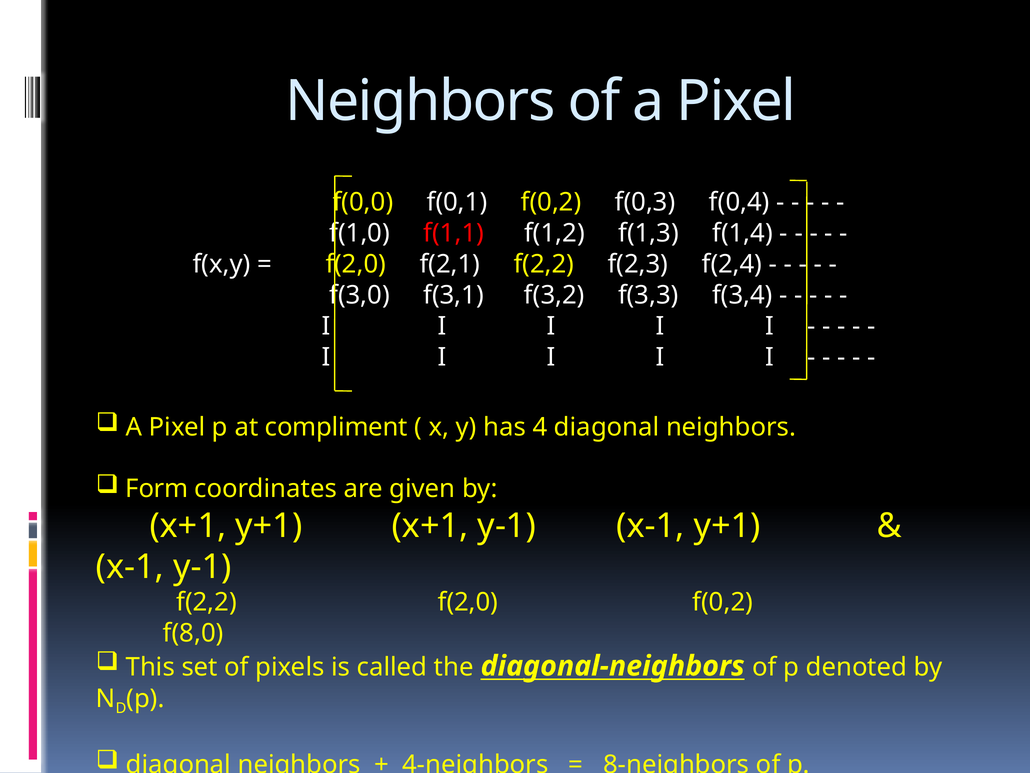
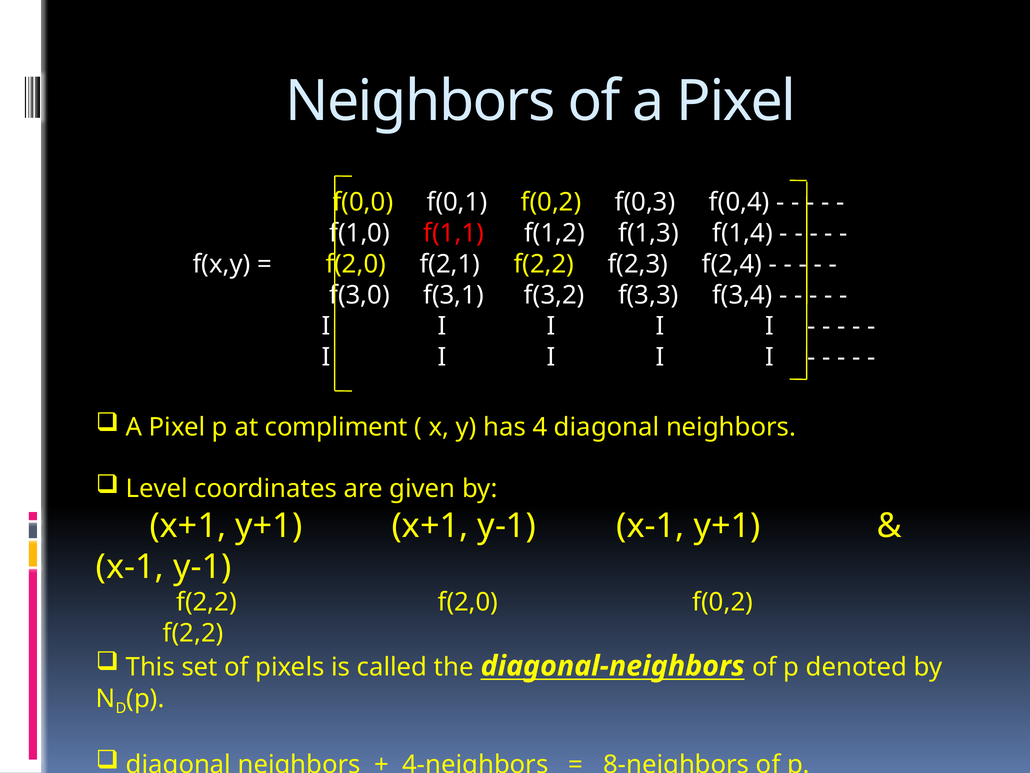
Form: Form -> Level
f(8,0 at (193, 633): f(8,0 -> f(2,2
